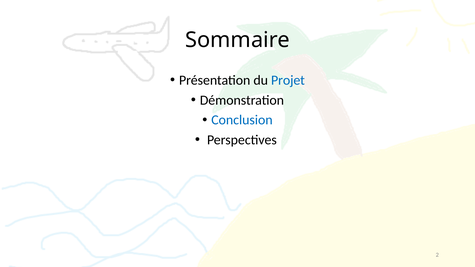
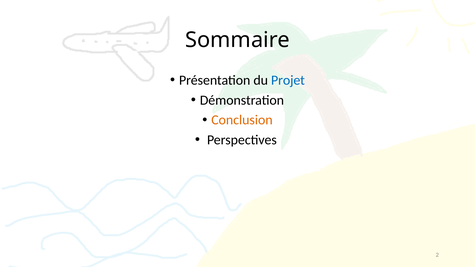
Conclusion colour: blue -> orange
